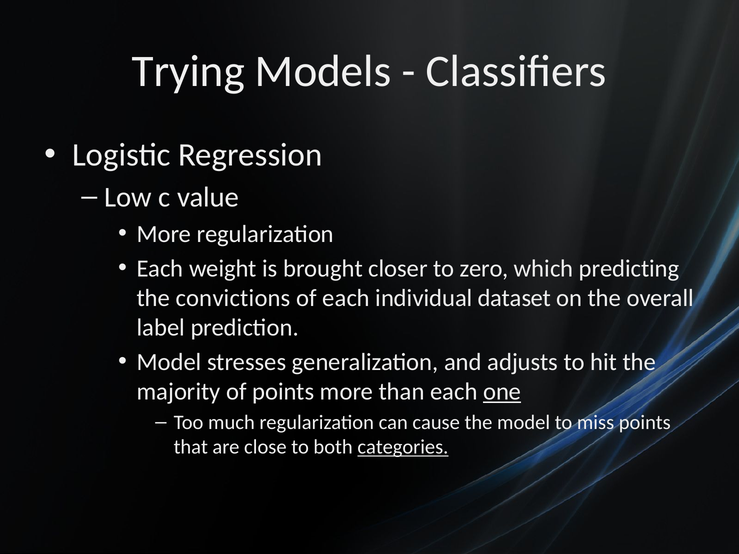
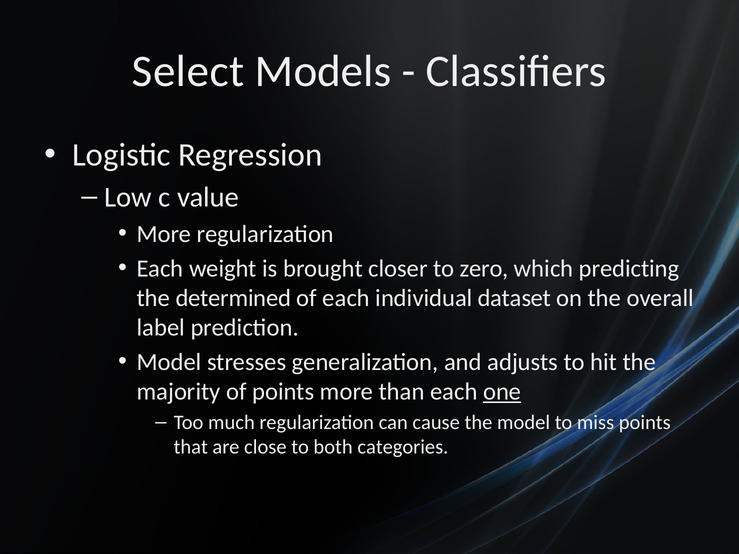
Trying: Trying -> Select
convictions: convictions -> determined
categories underline: present -> none
